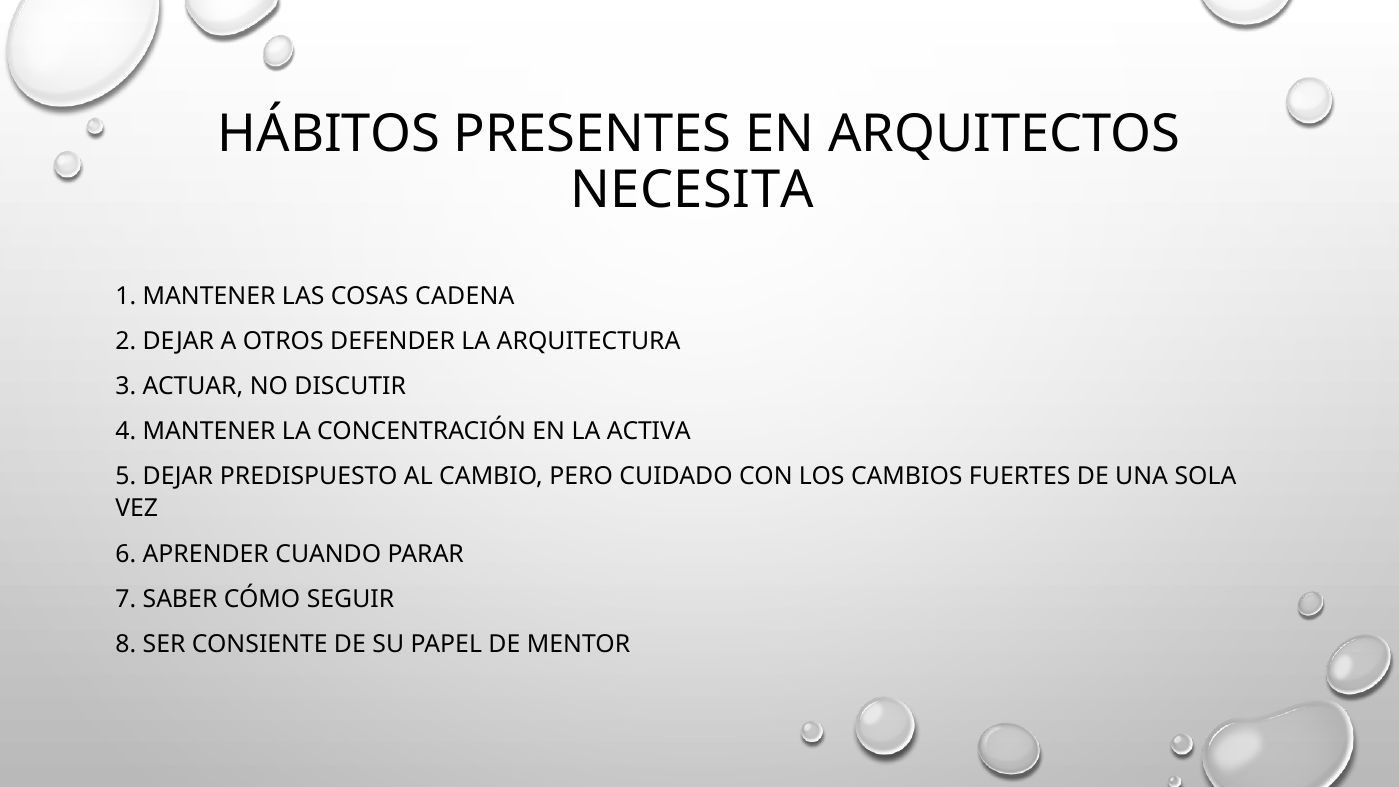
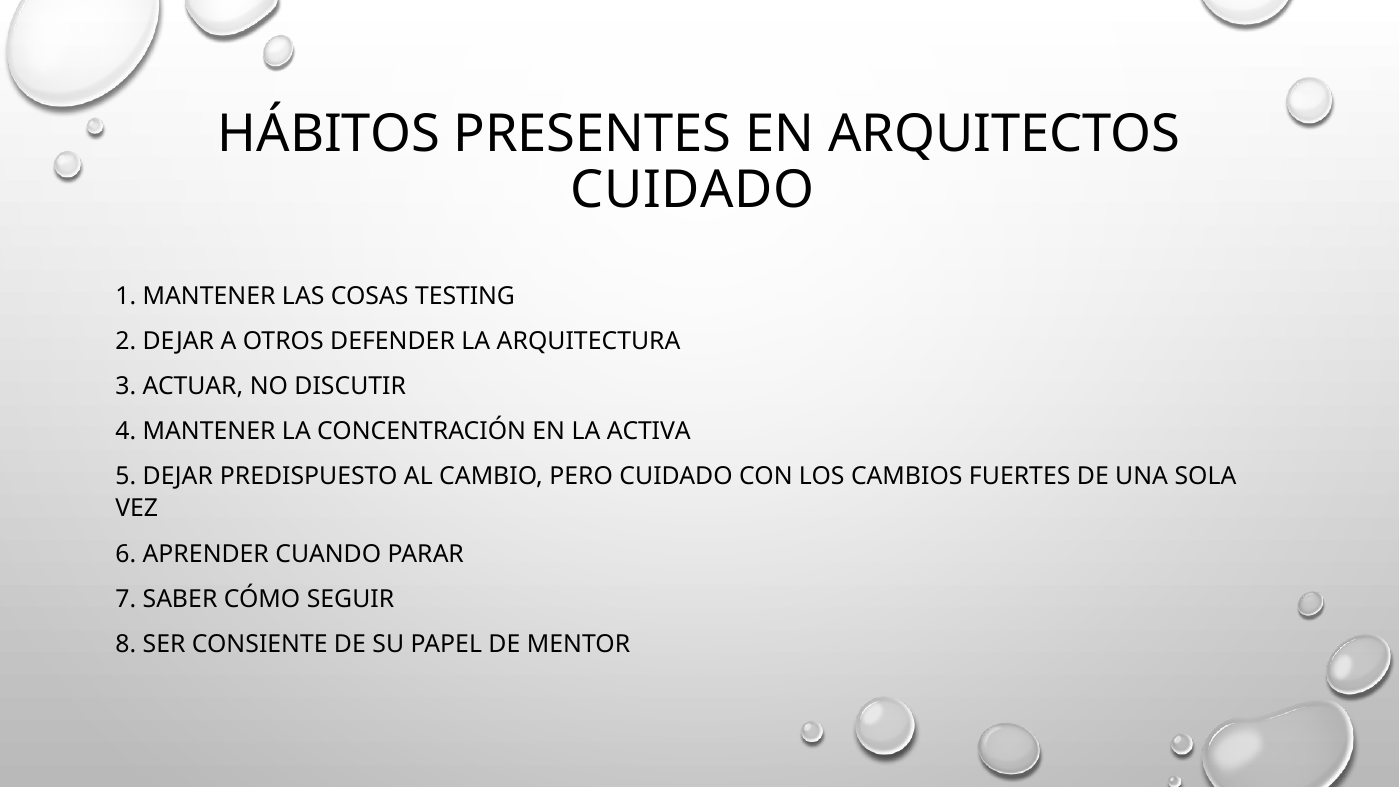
NECESITA at (692, 191): NECESITA -> CUIDADO
CADENA: CADENA -> TESTING
